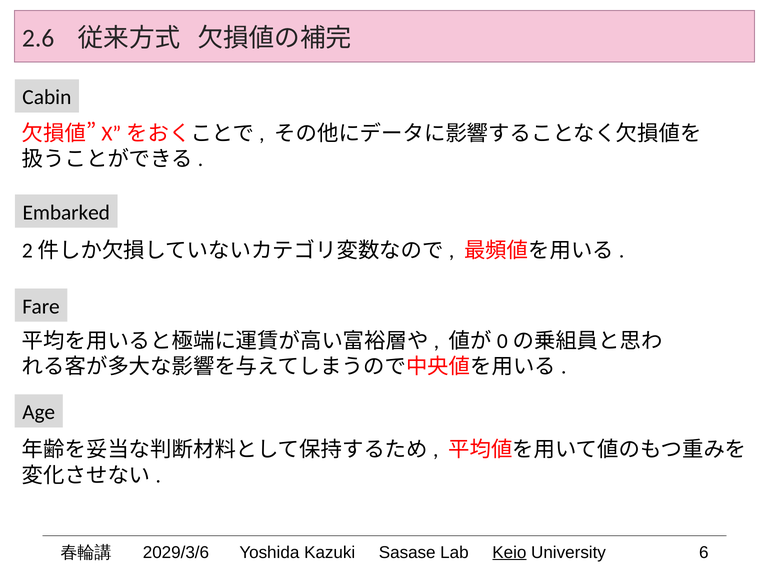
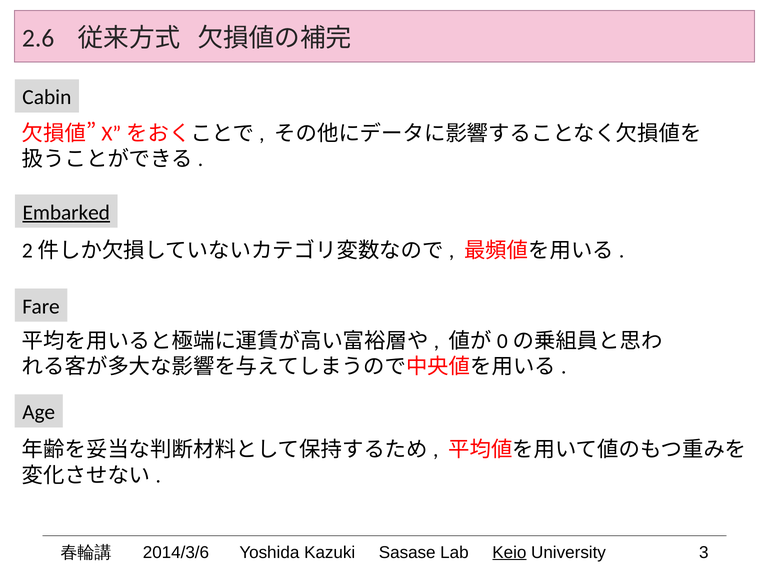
Embarked underline: none -> present
2029/3/6: 2029/3/6 -> 2014/3/6
6: 6 -> 3
